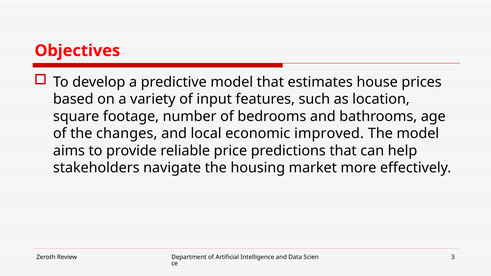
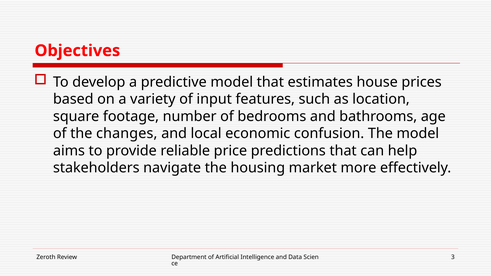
improved: improved -> confusion
